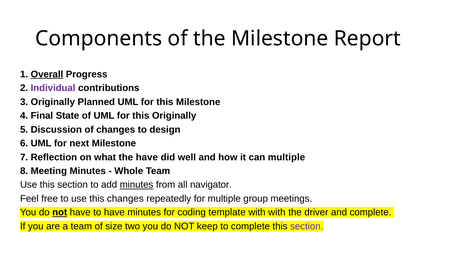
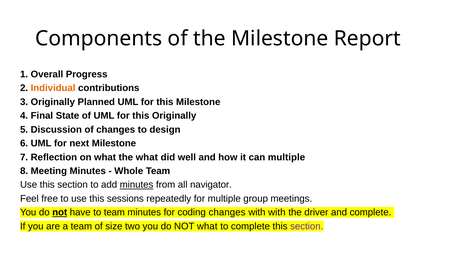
Overall underline: present -> none
Individual colour: purple -> orange
the have: have -> what
this changes: changes -> sessions
to have: have -> team
coding template: template -> changes
NOT keep: keep -> what
